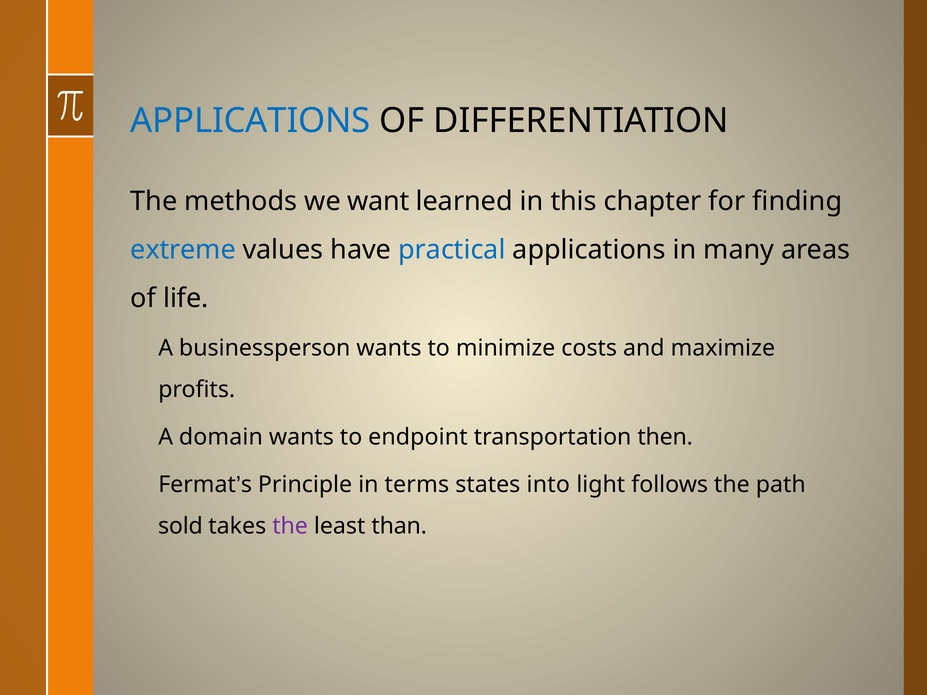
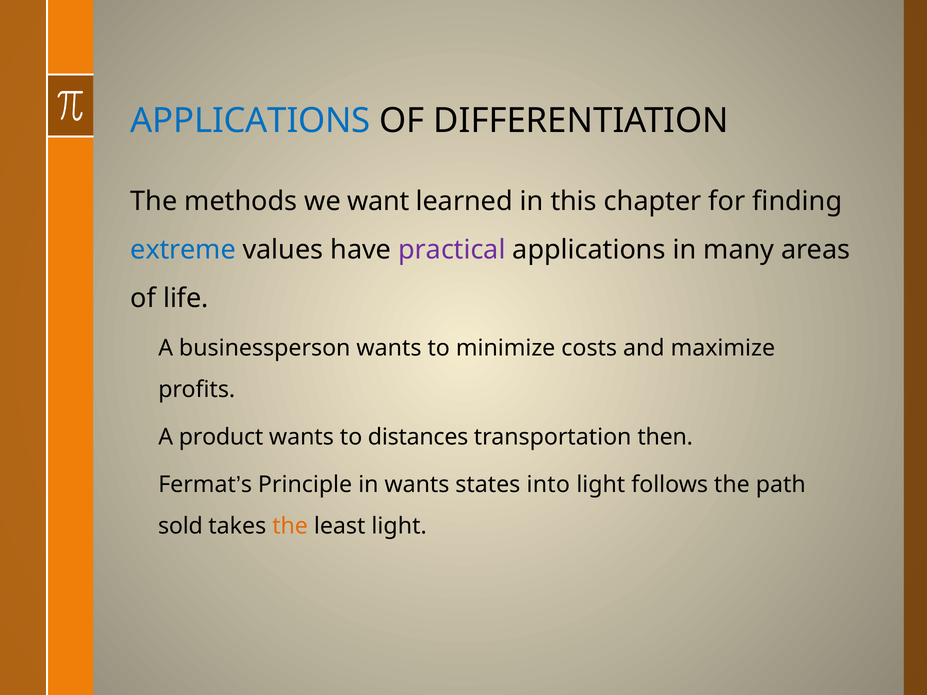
practical colour: blue -> purple
domain: domain -> product
endpoint: endpoint -> distances
in terms: terms -> wants
the at (290, 527) colour: purple -> orange
least than: than -> light
